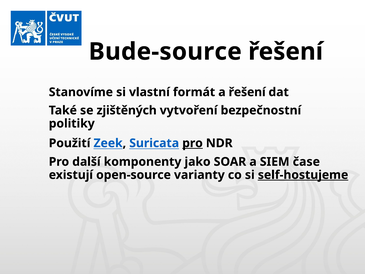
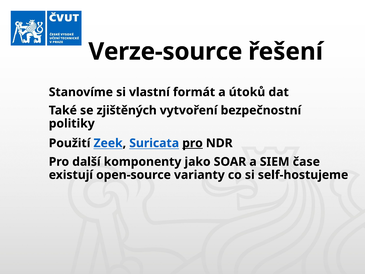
Bude-source: Bude-source -> Verze-source
a řešení: řešení -> útoků
self-hostujeme underline: present -> none
